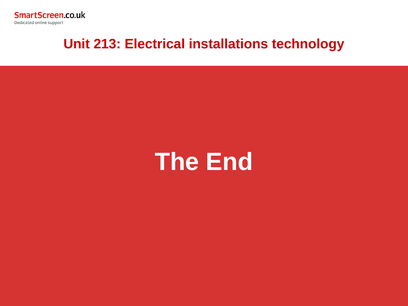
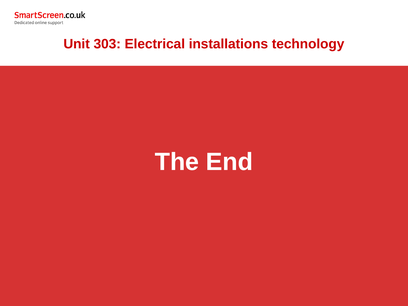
213: 213 -> 303
